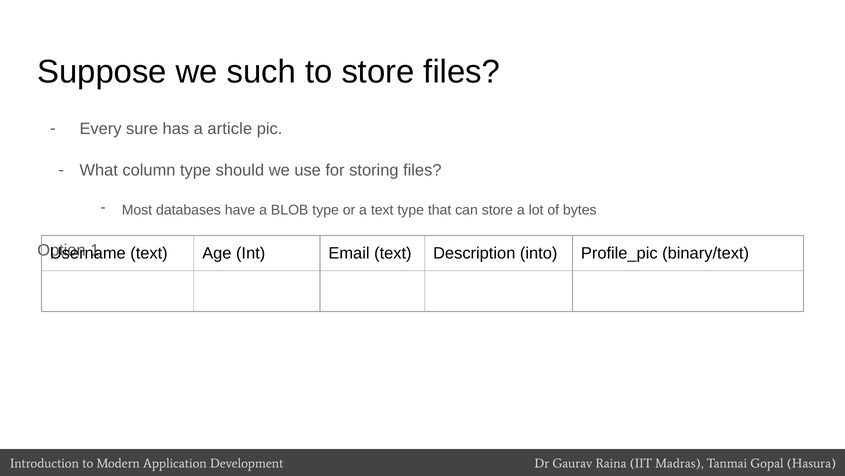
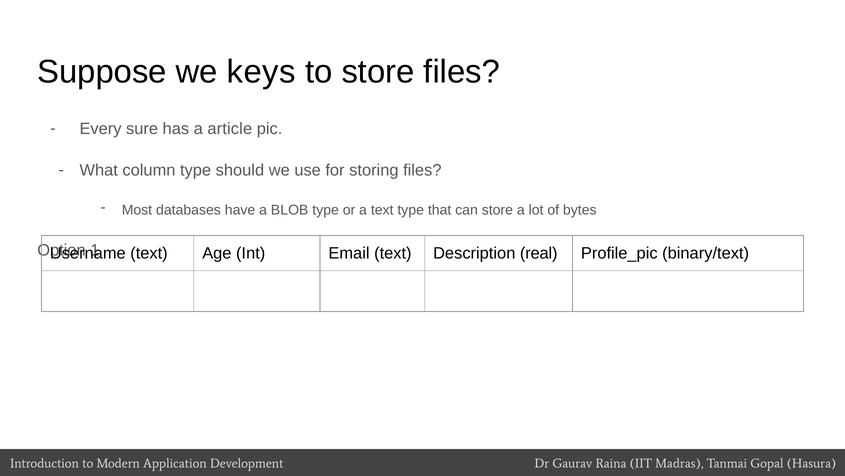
such: such -> keys
into: into -> real
